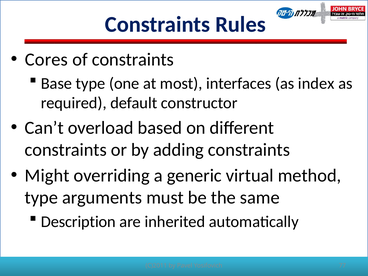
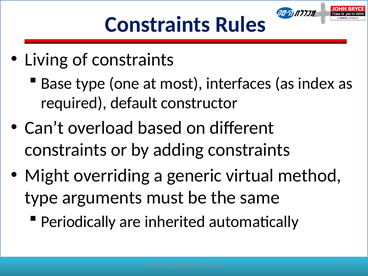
Cores: Cores -> Living
Description: Description -> Periodically
